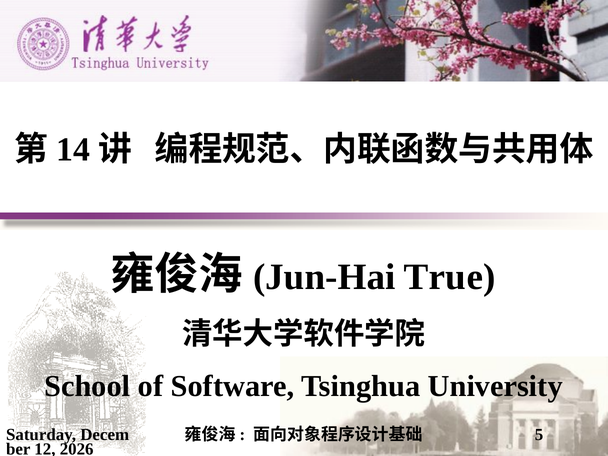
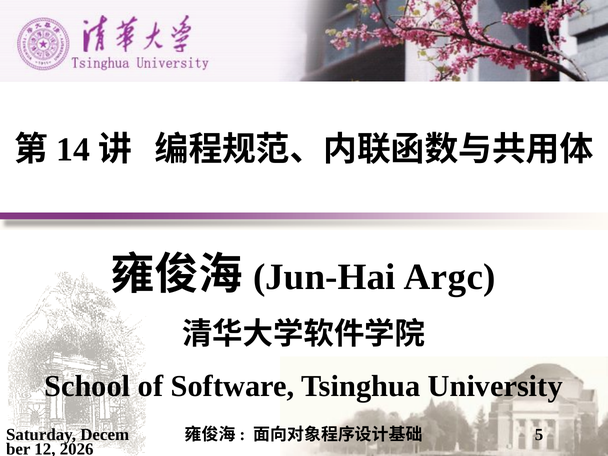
True: True -> Argc
